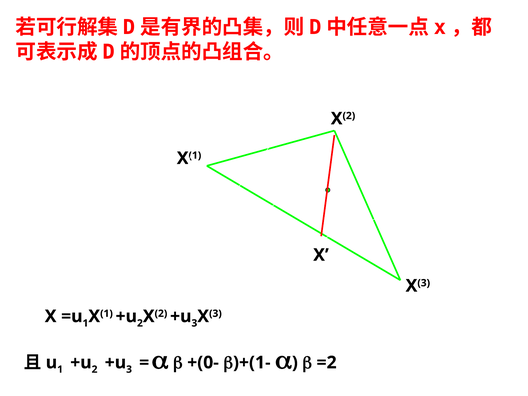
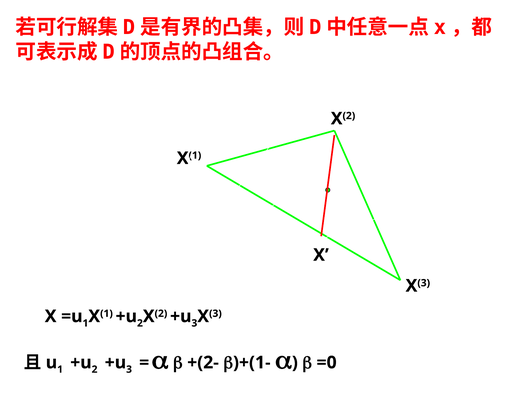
+(0-: +(0- -> +(2-
=2: =2 -> =0
